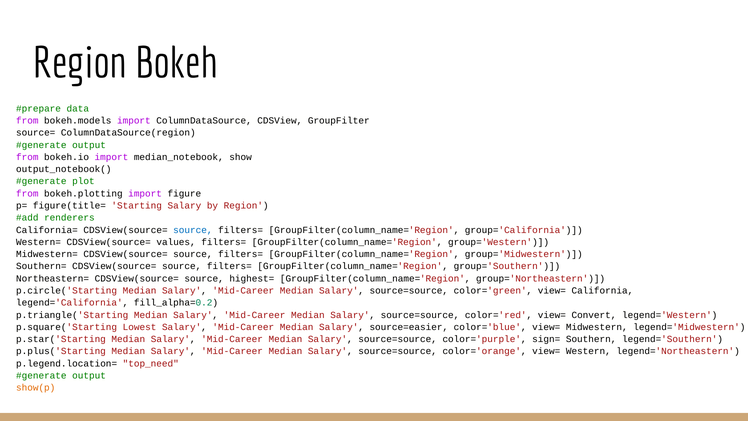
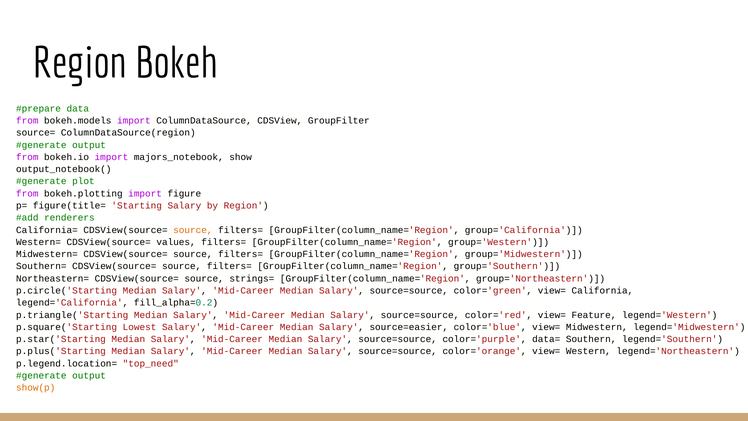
median_notebook: median_notebook -> majors_notebook
source at (193, 230) colour: blue -> orange
highest=: highest= -> strings=
Convert: Convert -> Feature
sign=: sign= -> data=
